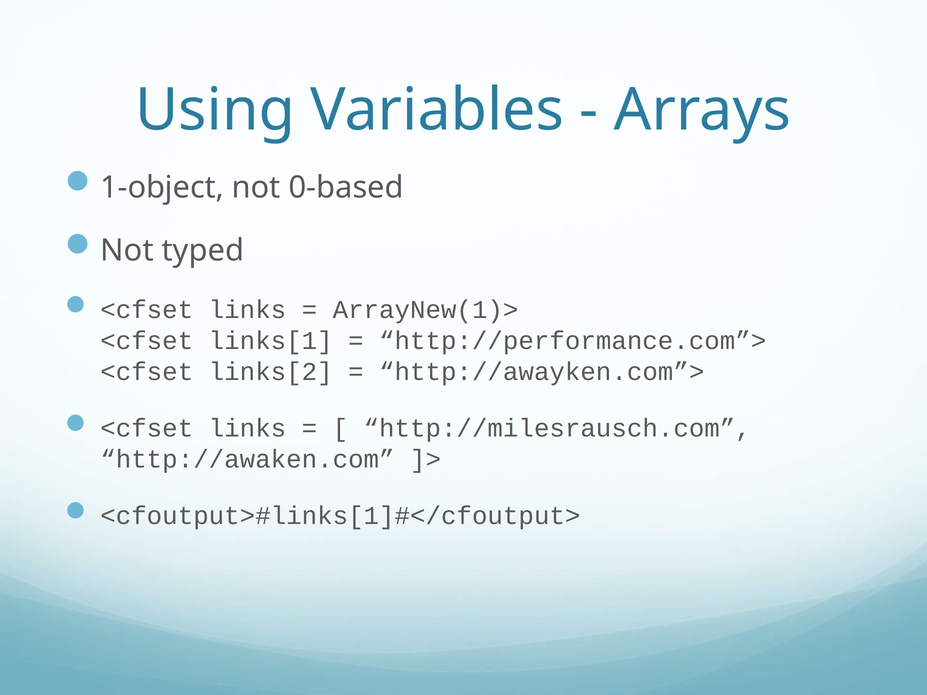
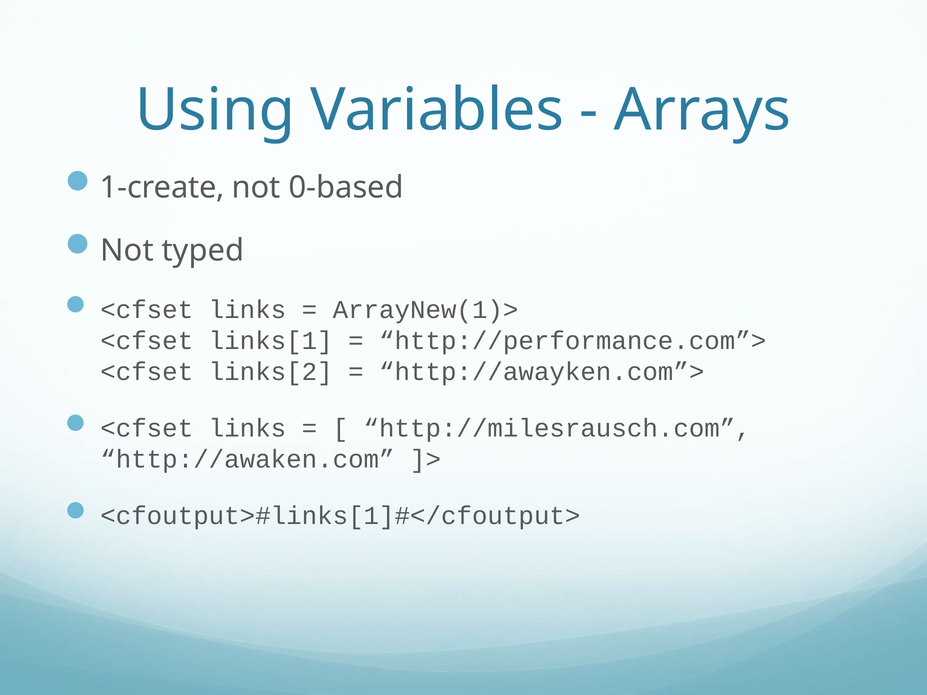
1-object: 1-object -> 1-create
